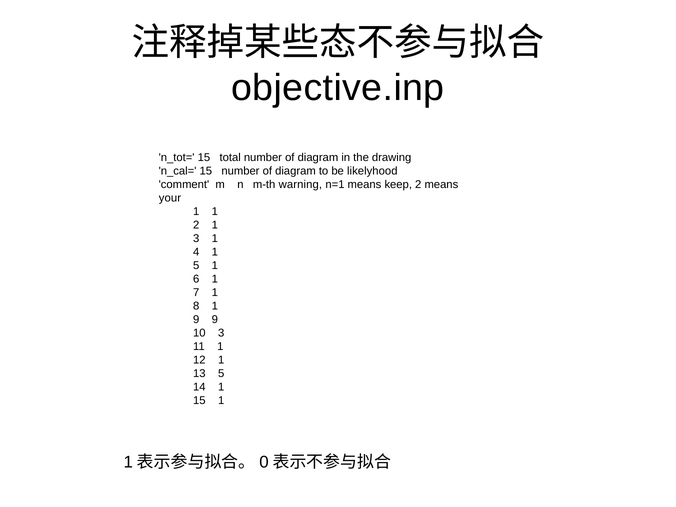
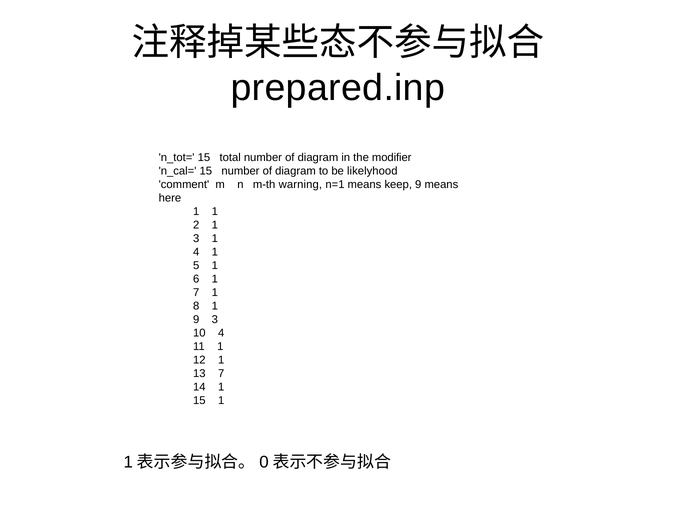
objective.inp: objective.inp -> prepared.inp
drawing: drawing -> modifier
keep 2: 2 -> 9
your: your -> here
9 9: 9 -> 3
10 3: 3 -> 4
13 5: 5 -> 7
